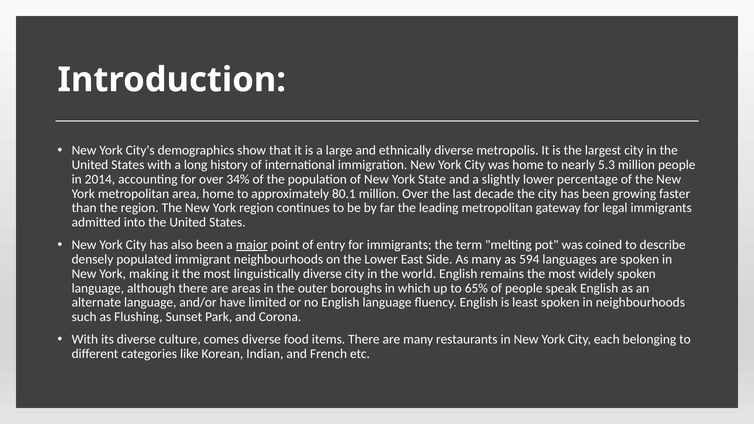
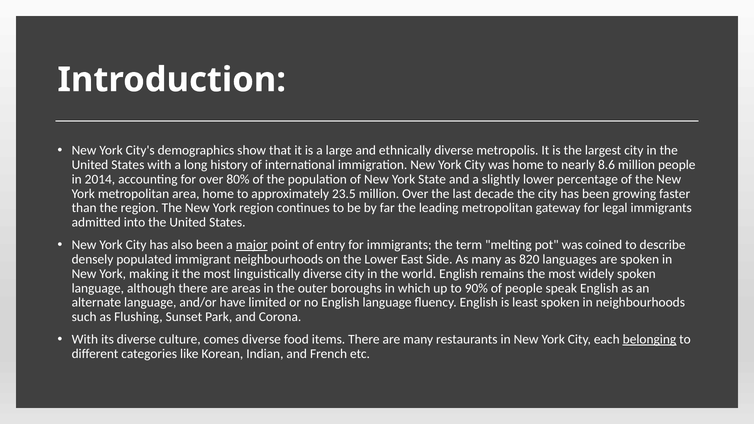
5.3: 5.3 -> 8.6
34%: 34% -> 80%
80.1: 80.1 -> 23.5
594: 594 -> 820
65%: 65% -> 90%
belonging underline: none -> present
